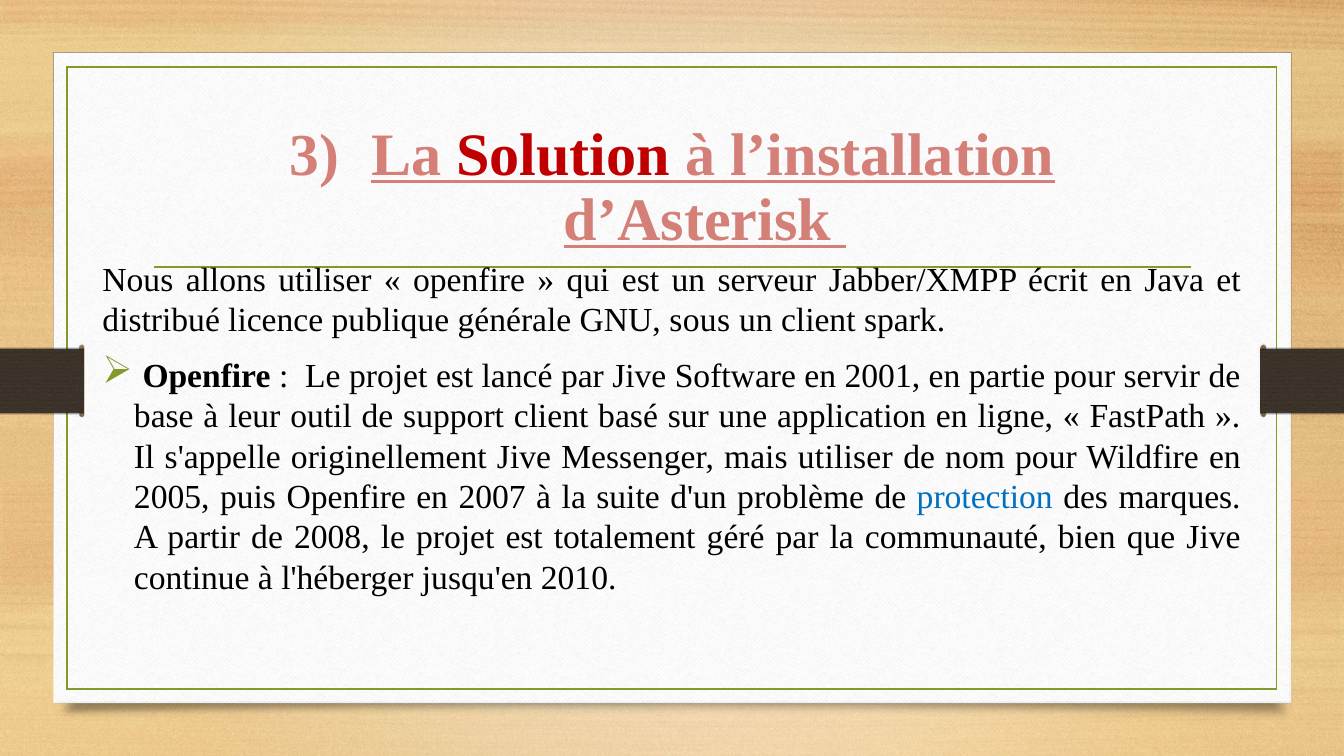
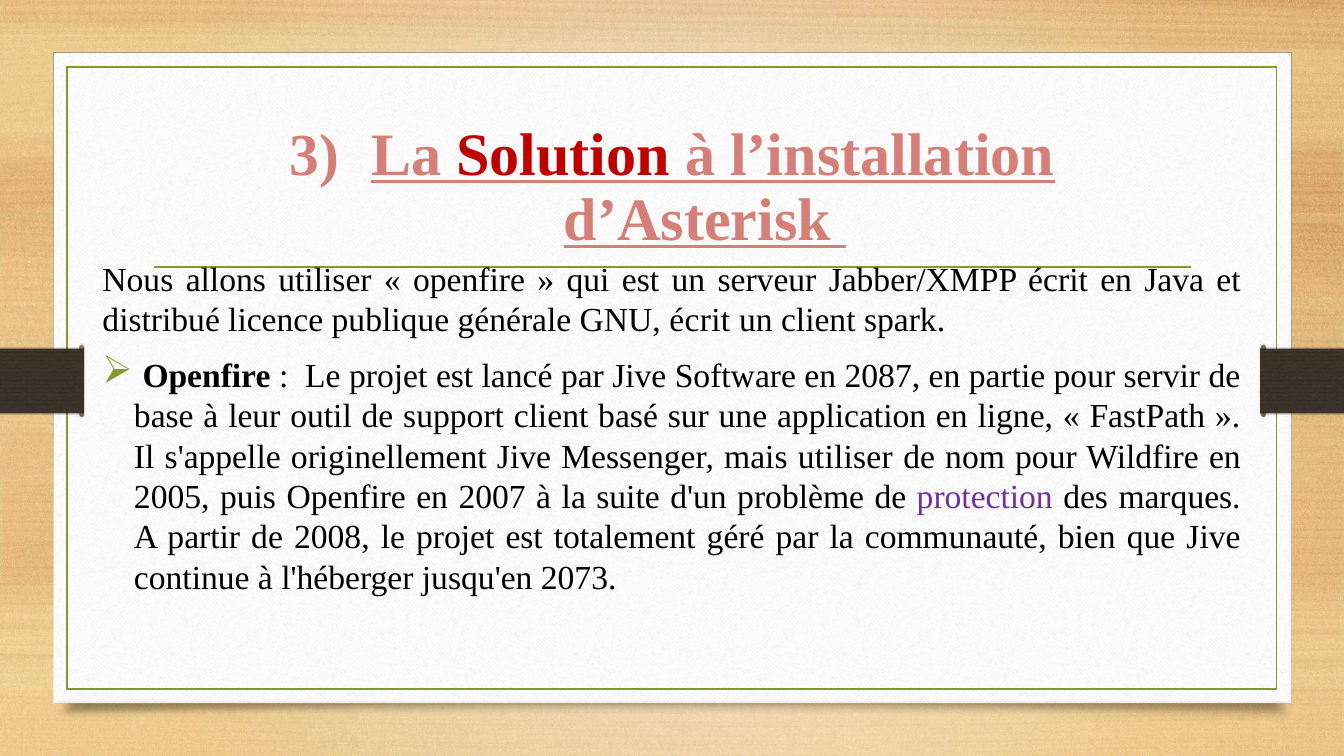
GNU sous: sous -> écrit
2001: 2001 -> 2087
protection colour: blue -> purple
2010: 2010 -> 2073
